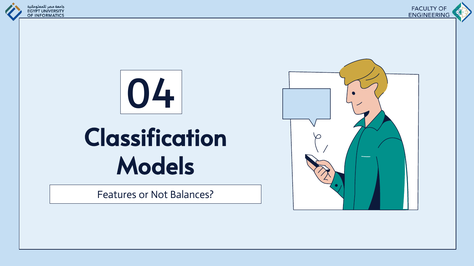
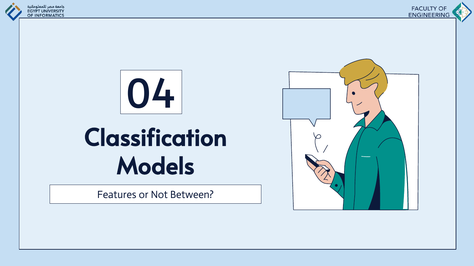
Balances: Balances -> Between
